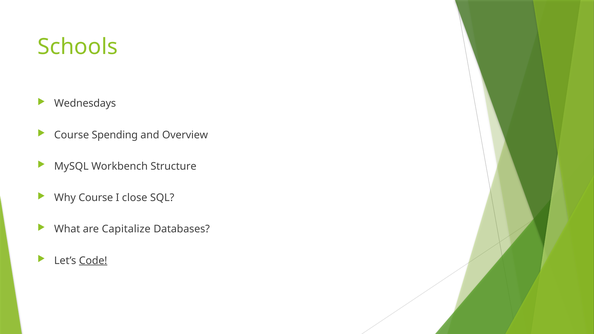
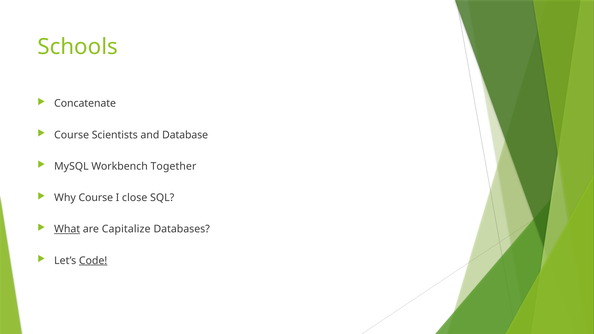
Wednesdays: Wednesdays -> Concatenate
Spending: Spending -> Scientists
Overview: Overview -> Database
Structure: Structure -> Together
What underline: none -> present
